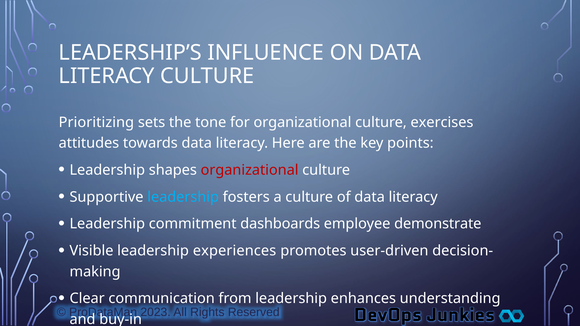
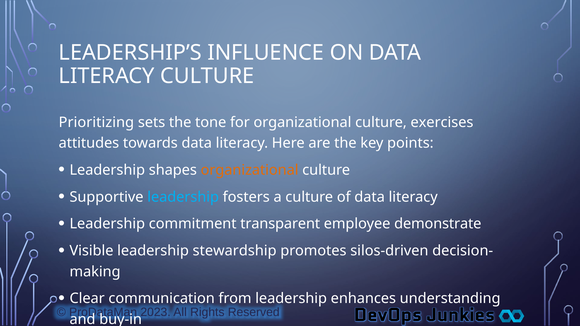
organizational at (250, 170) colour: red -> orange
dashboards: dashboards -> transparent
experiences: experiences -> stewardship
user-driven: user-driven -> silos-driven
